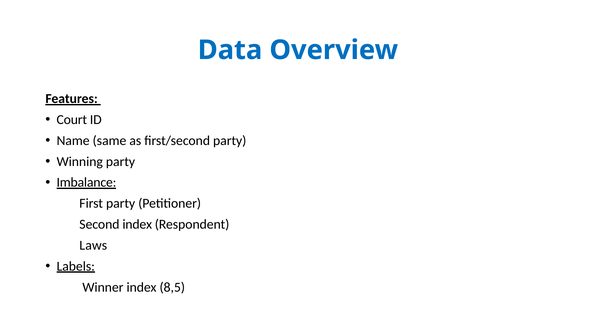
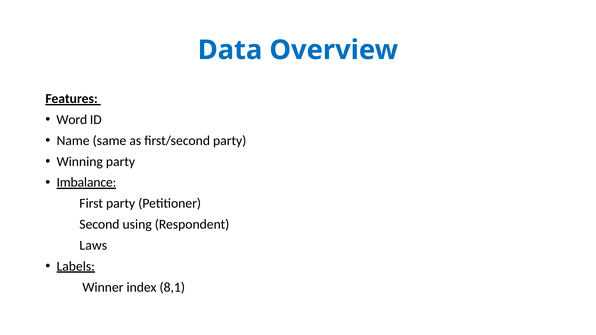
Court: Court -> Word
Second index: index -> using
8,5: 8,5 -> 8,1
